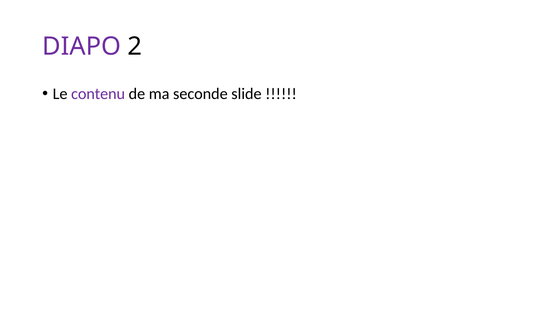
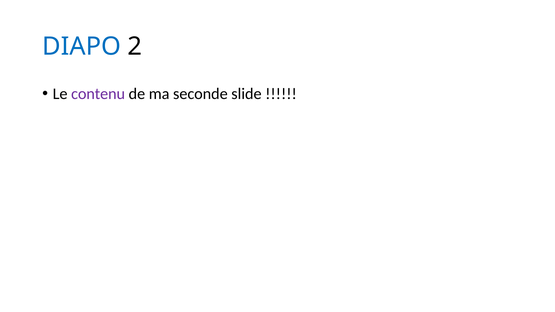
DIAPO colour: purple -> blue
